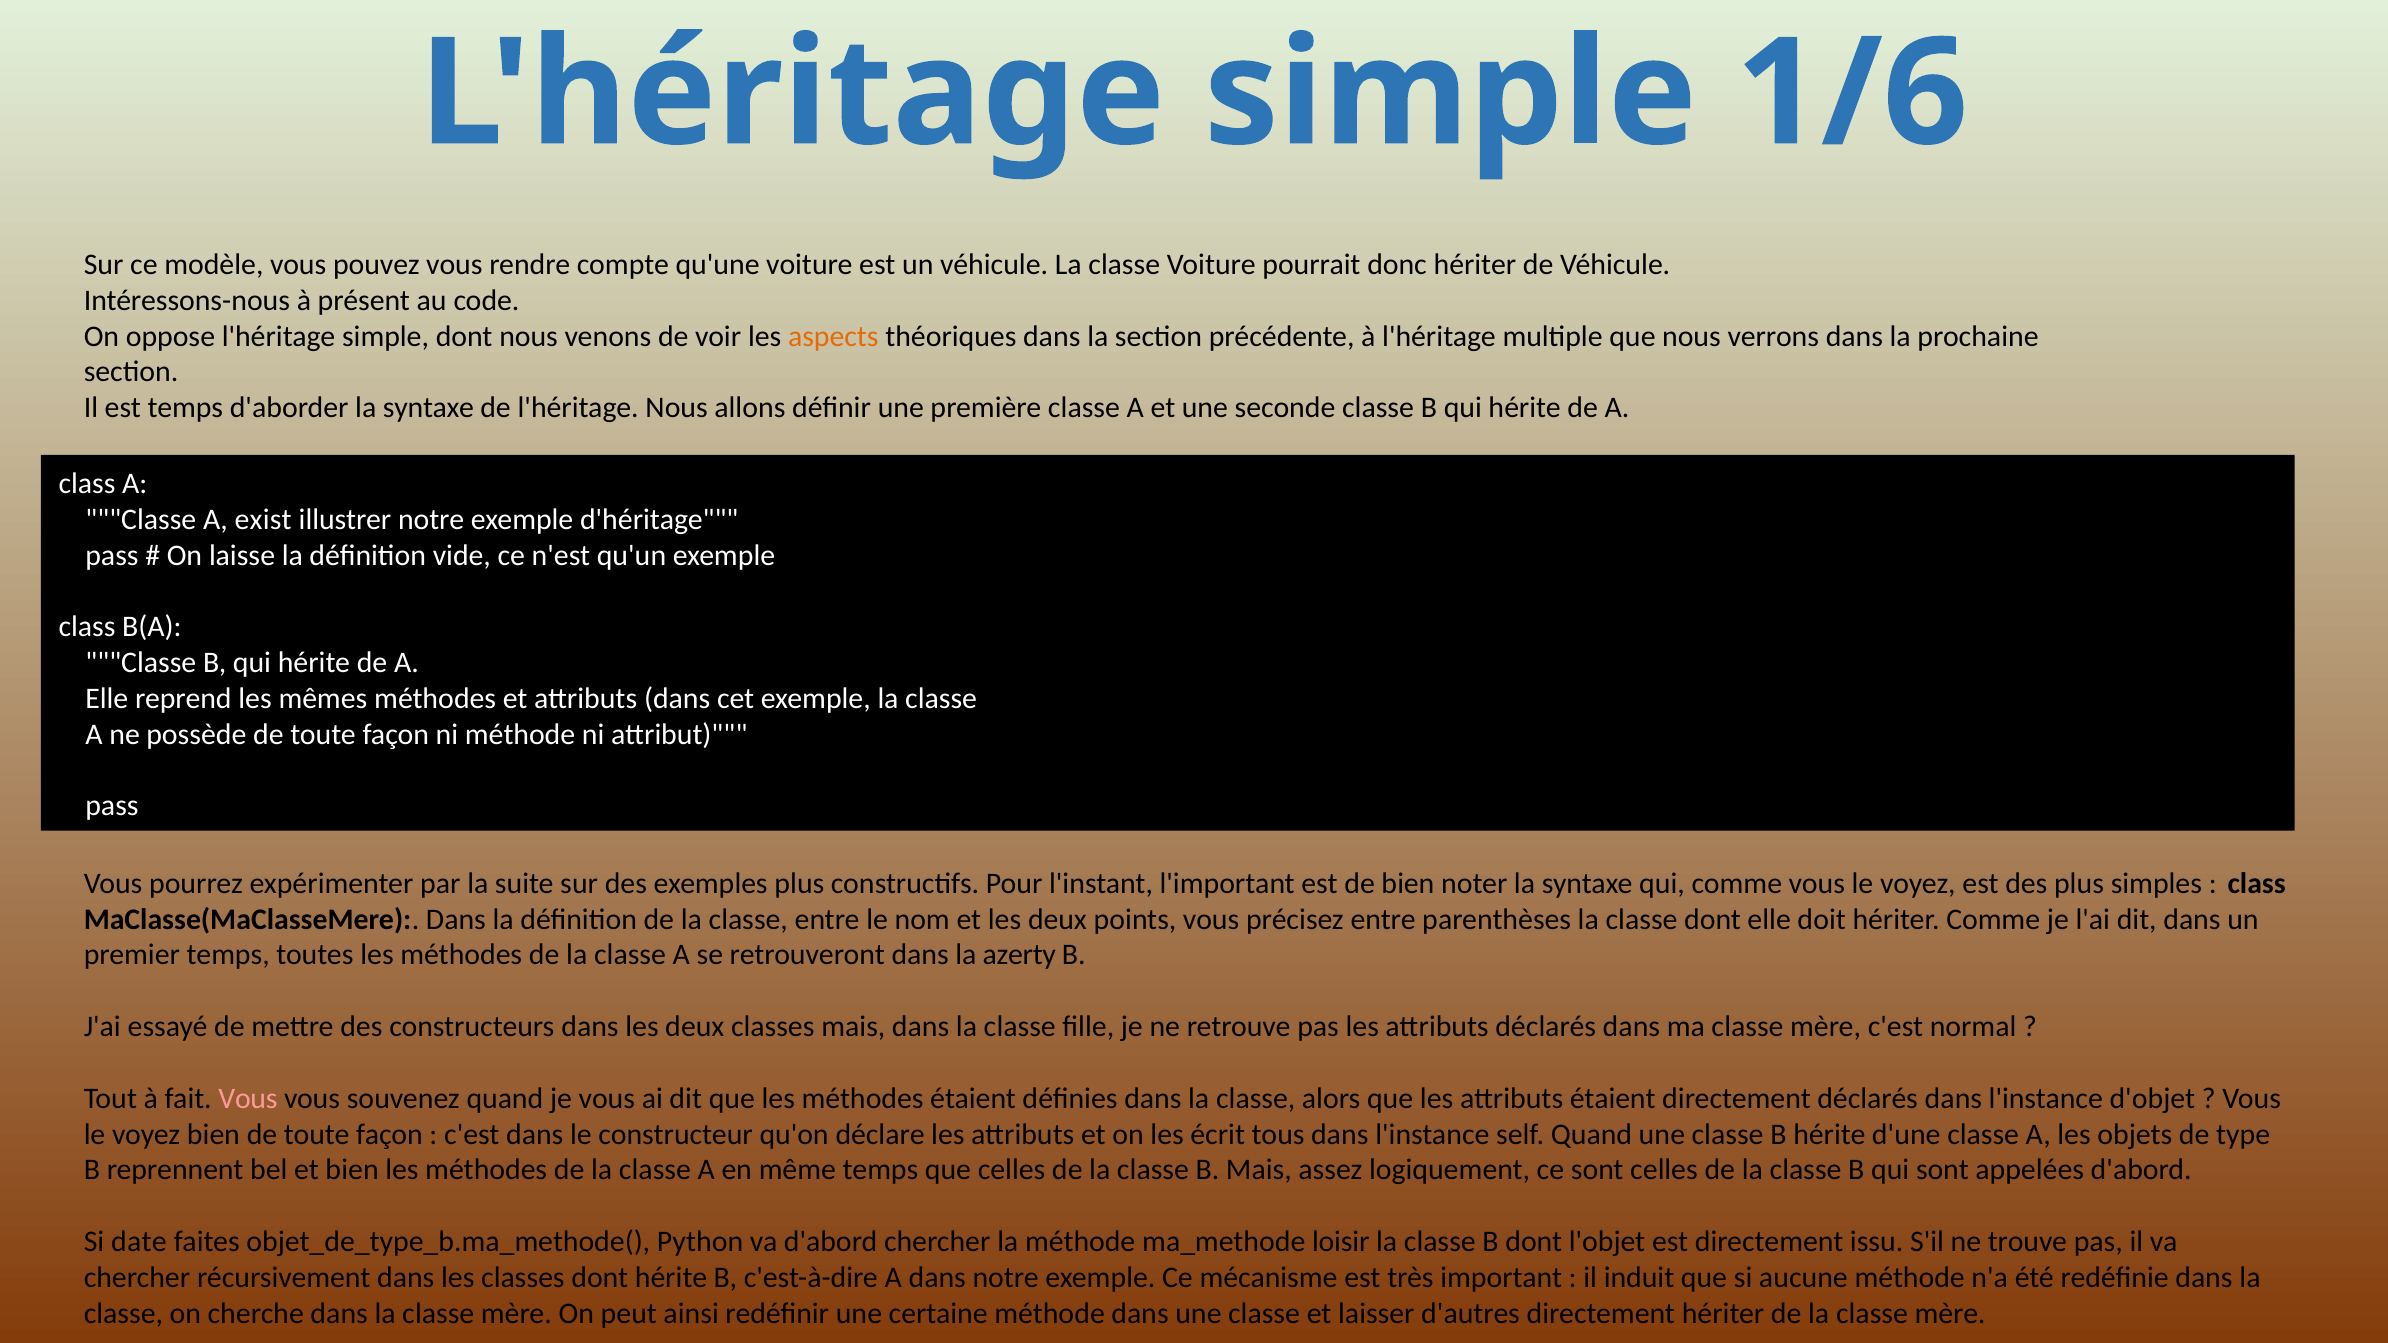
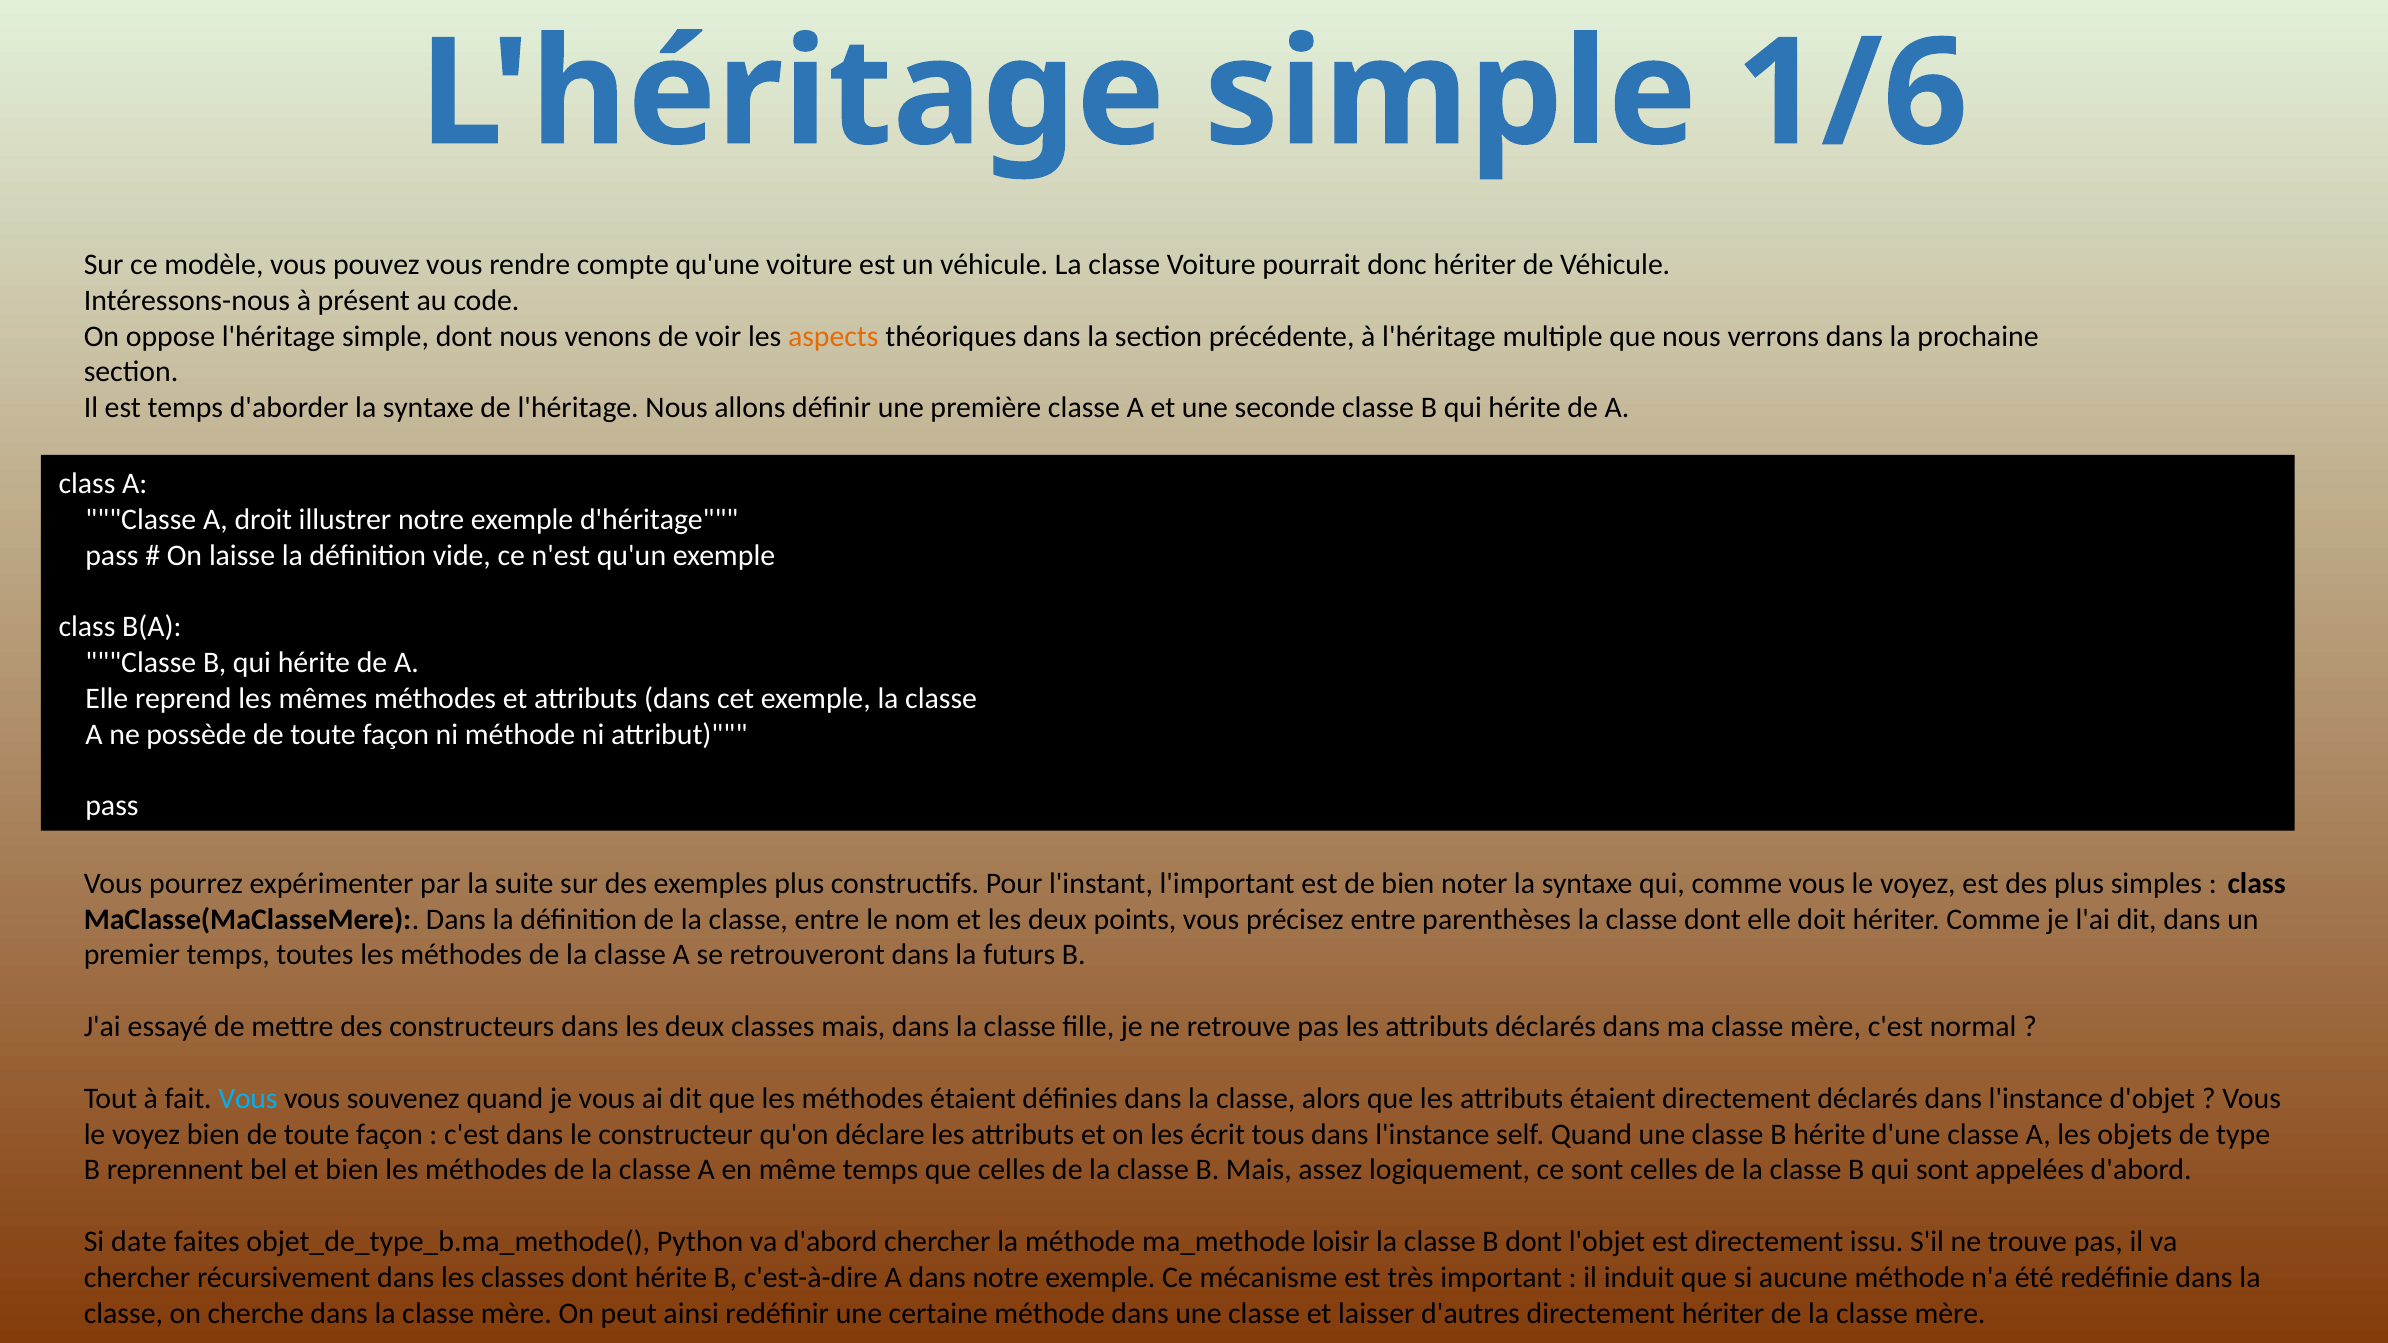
exist: exist -> droit
azerty: azerty -> futurs
Vous at (248, 1099) colour: pink -> light blue
